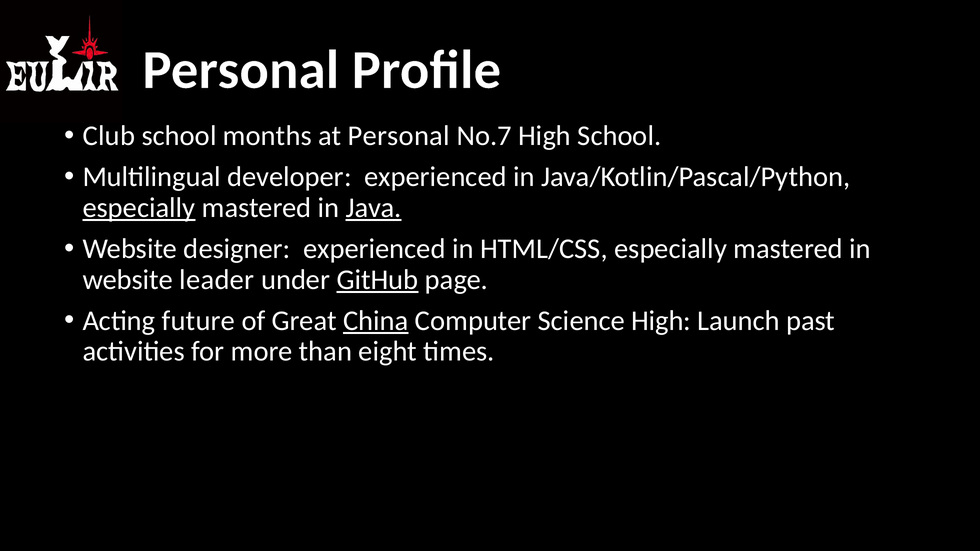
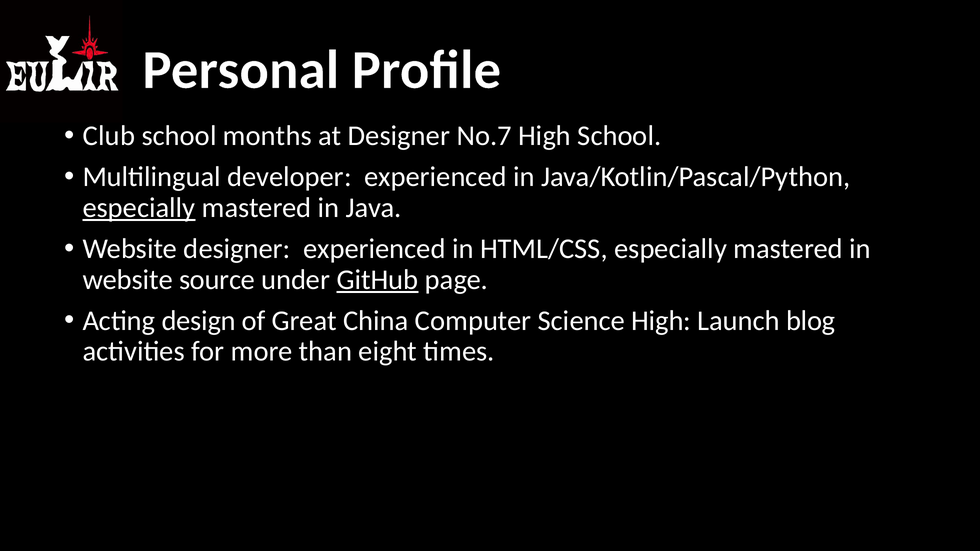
at Personal: Personal -> Designer
Java underline: present -> none
leader: leader -> source
future: future -> design
China underline: present -> none
past: past -> blog
